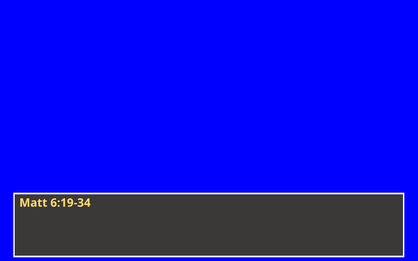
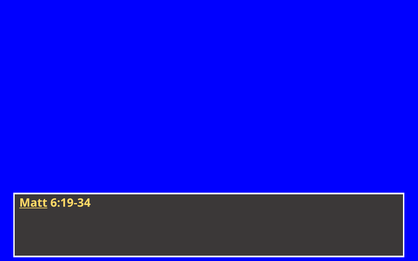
Matt underline: none -> present
